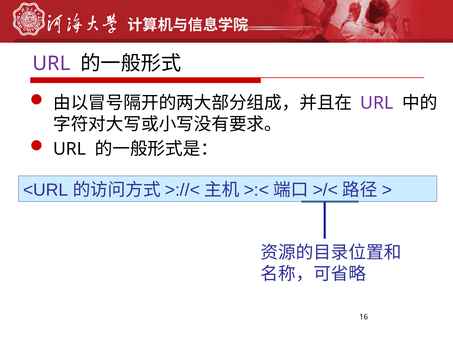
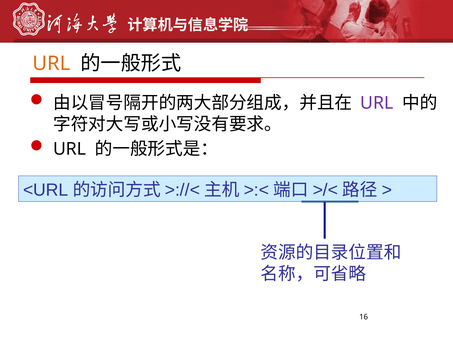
URL at (51, 63) colour: purple -> orange
